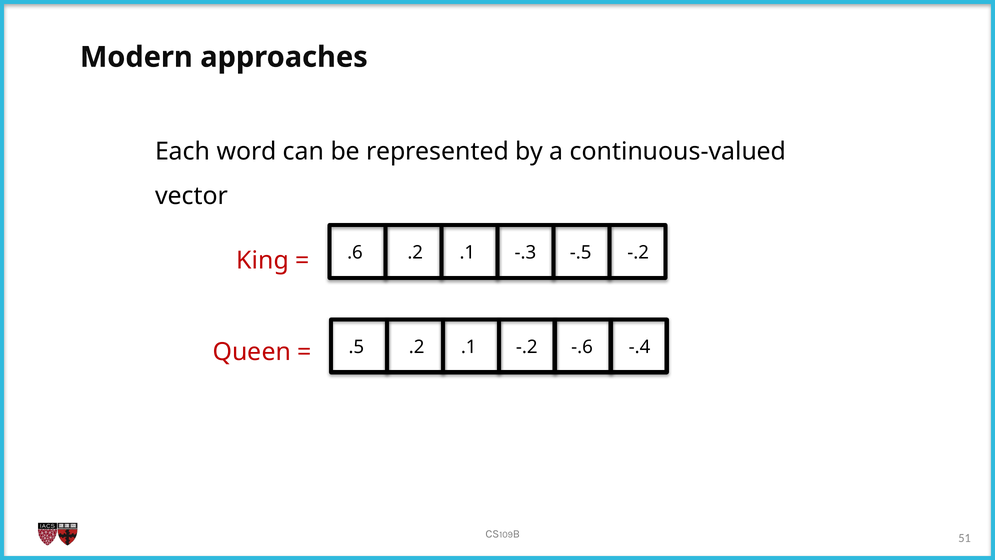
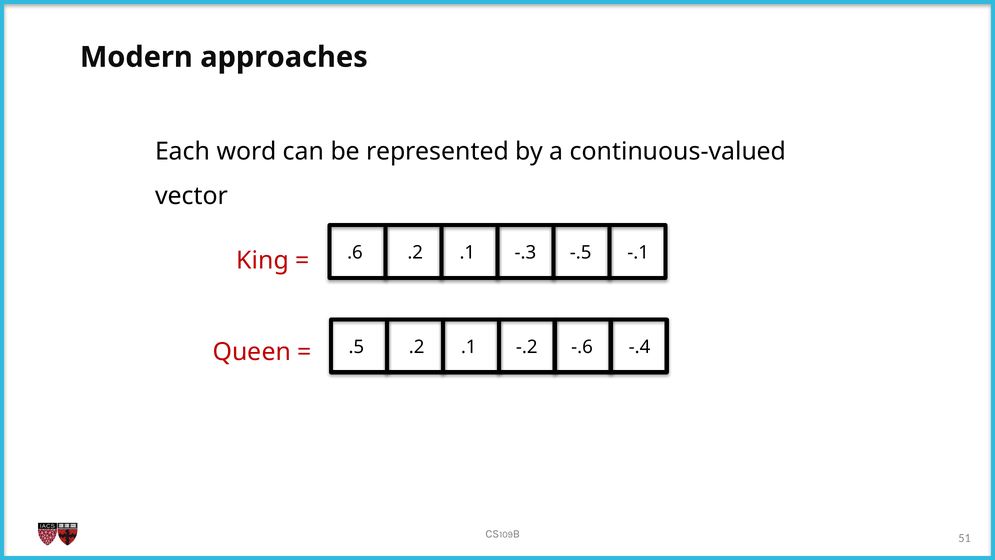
-.5 -.2: -.2 -> -.1
